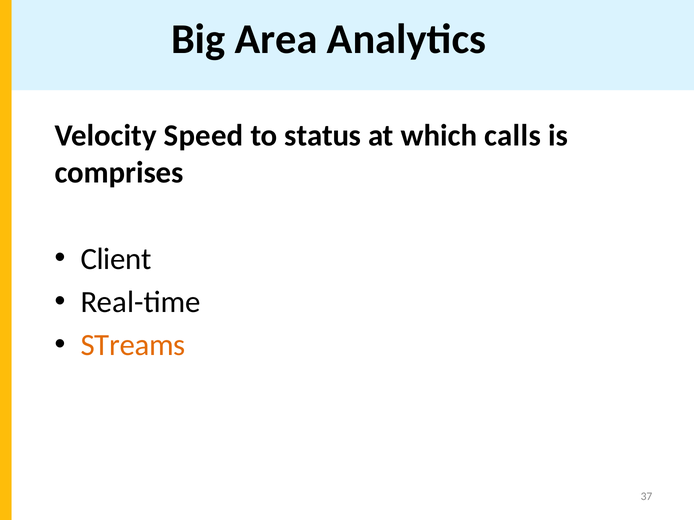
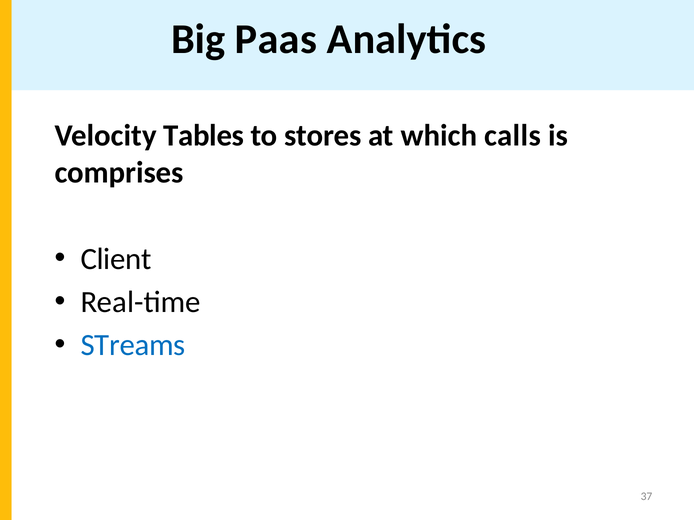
Area: Area -> Paas
Speed: Speed -> Tables
status: status -> stores
STreams colour: orange -> blue
